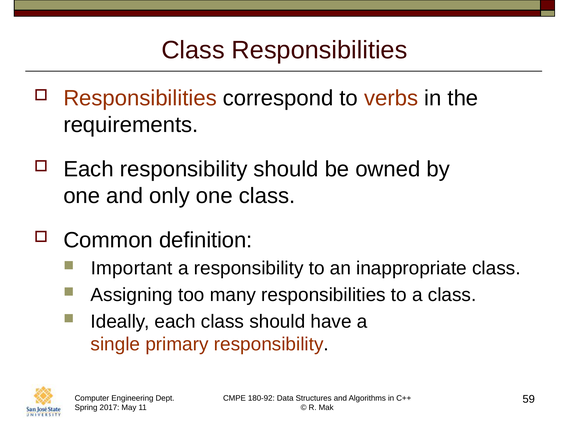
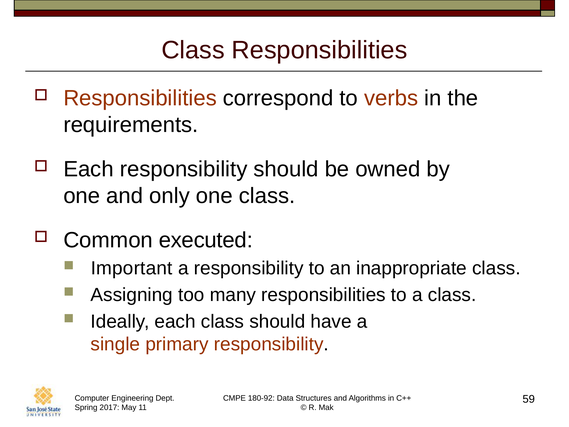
definition: definition -> executed
